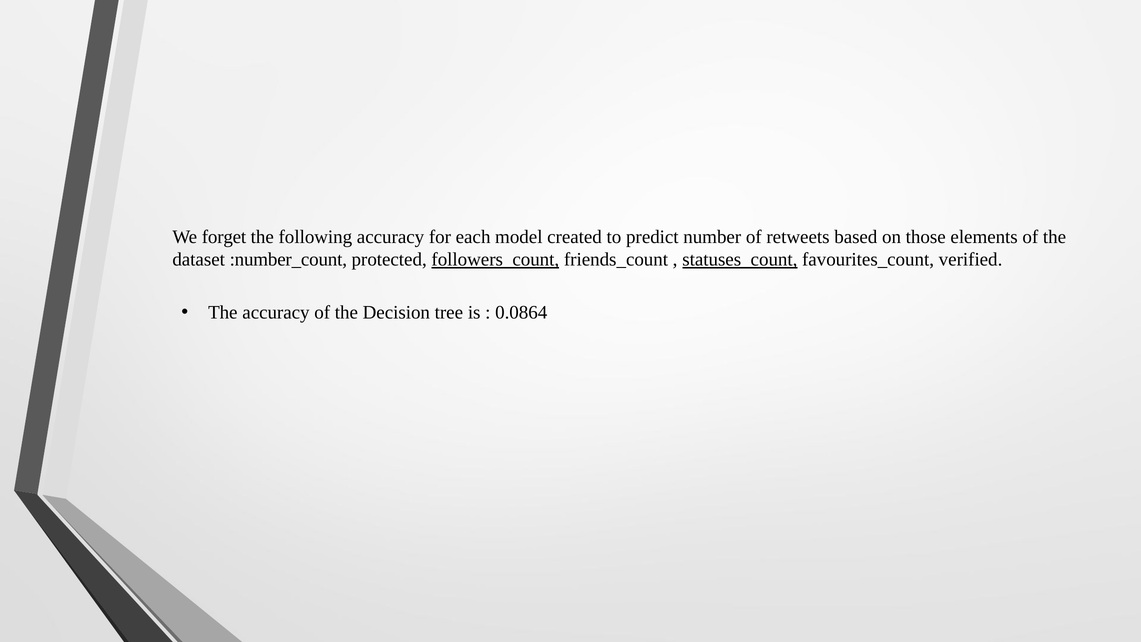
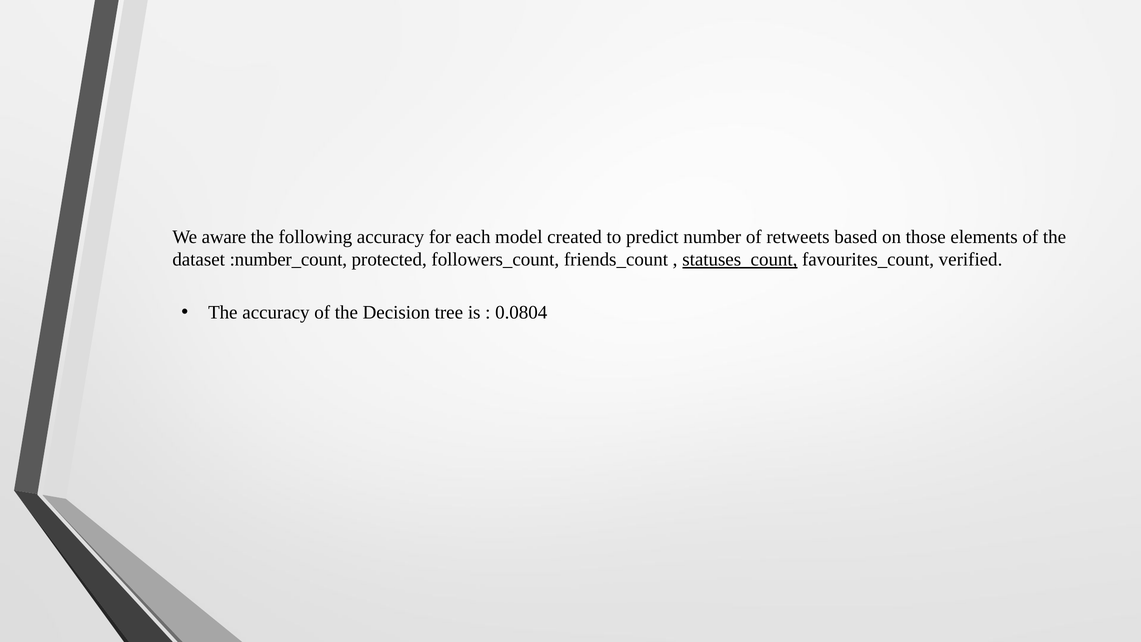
forget: forget -> aware
followers_count underline: present -> none
0.0864: 0.0864 -> 0.0804
